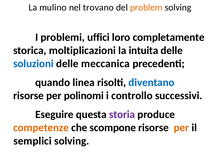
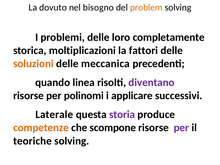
mulino: mulino -> dovuto
trovano: trovano -> bisogno
problemi uffici: uffici -> delle
intuita: intuita -> fattori
soluzioni colour: blue -> orange
diventano colour: blue -> purple
controllo: controllo -> applicare
Eseguire: Eseguire -> Laterale
per at (181, 128) colour: orange -> purple
semplici: semplici -> teoriche
